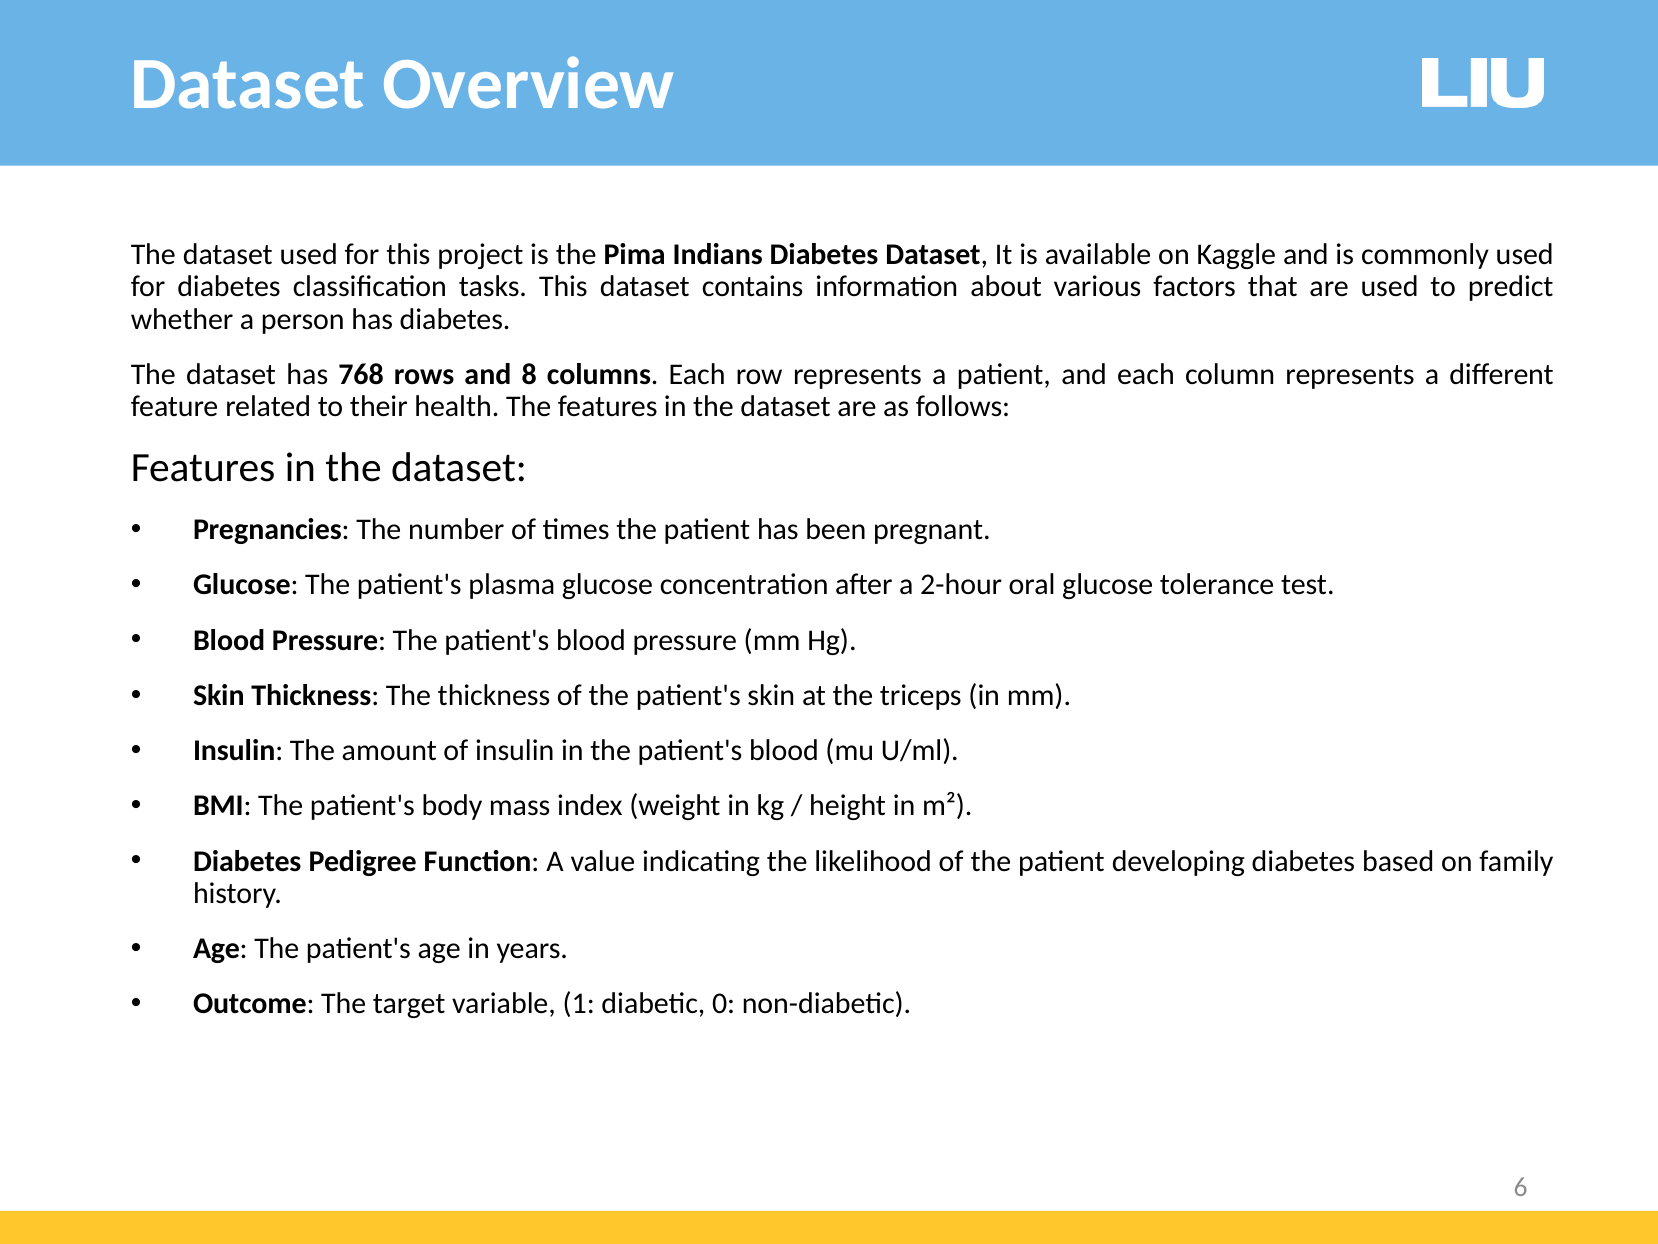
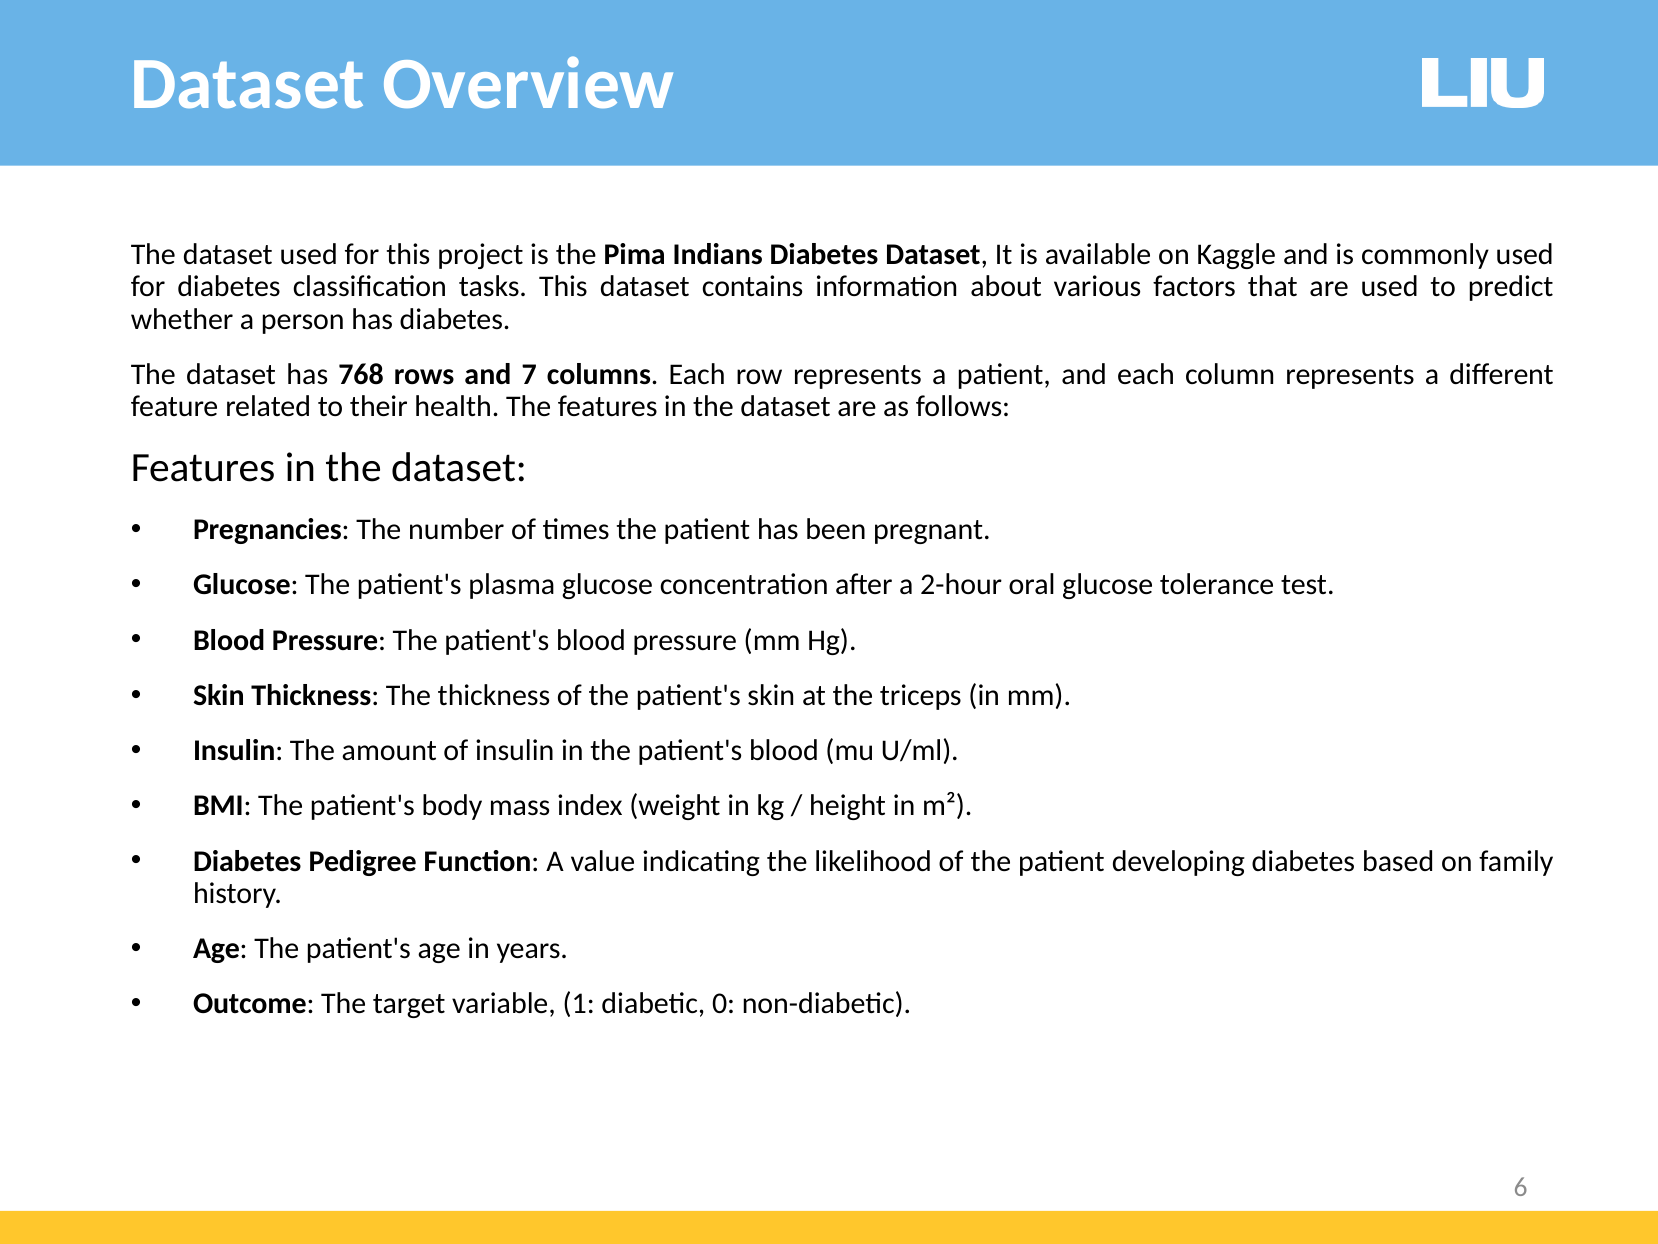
8: 8 -> 7
